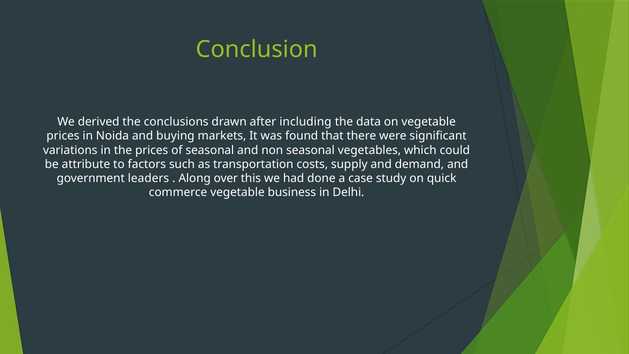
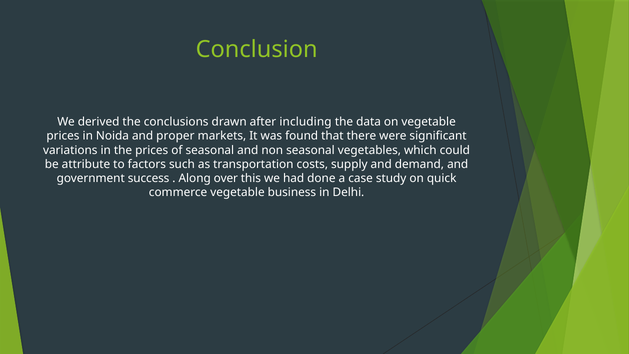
buying: buying -> proper
leaders: leaders -> success
